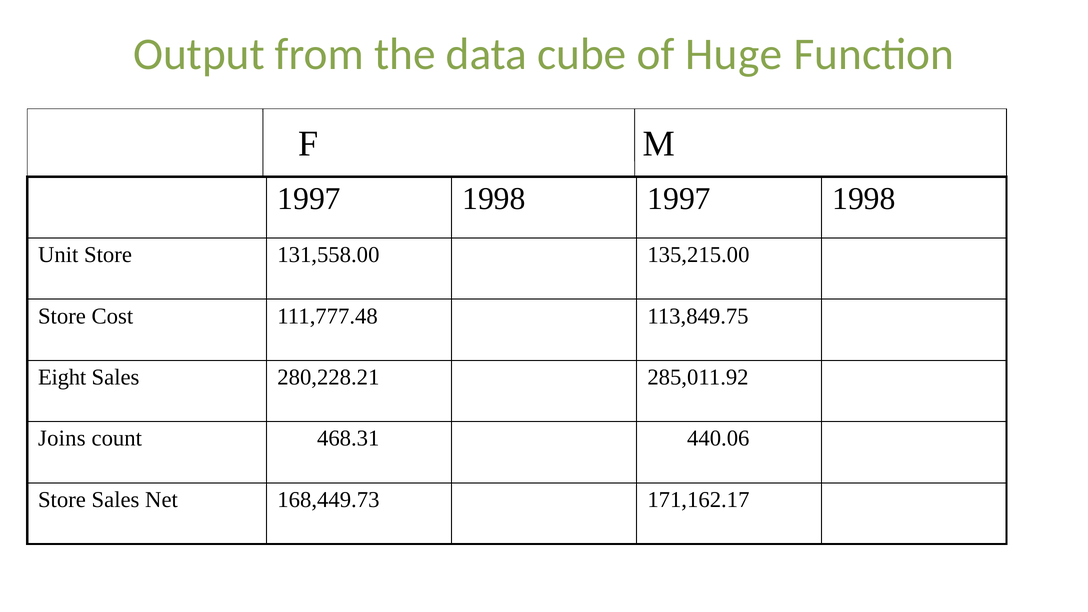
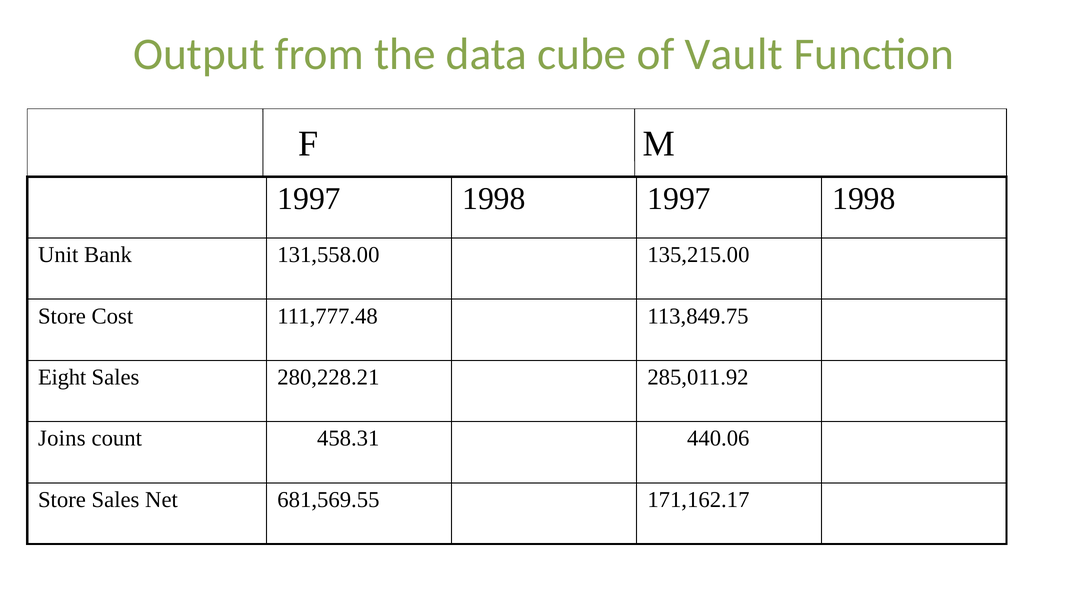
Huge: Huge -> Vault
Unit Store: Store -> Bank
468.31: 468.31 -> 458.31
168,449.73: 168,449.73 -> 681,569.55
